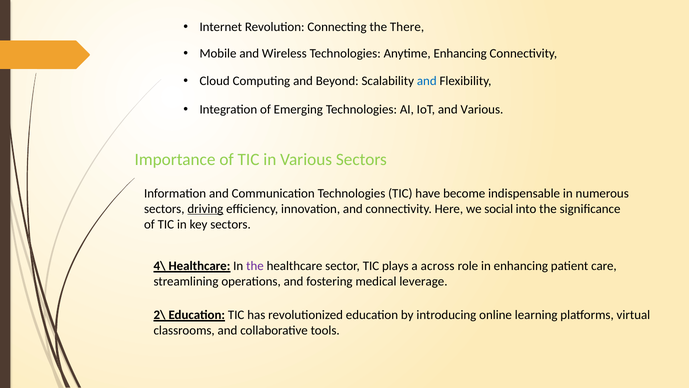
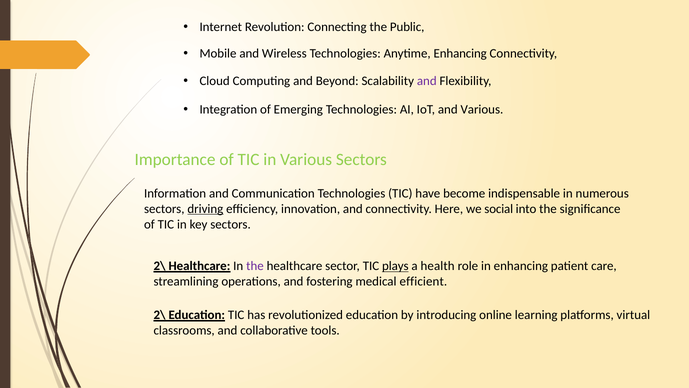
There: There -> Public
and at (427, 81) colour: blue -> purple
4\ at (160, 266): 4\ -> 2\
plays underline: none -> present
across: across -> health
leverage: leverage -> efficient
